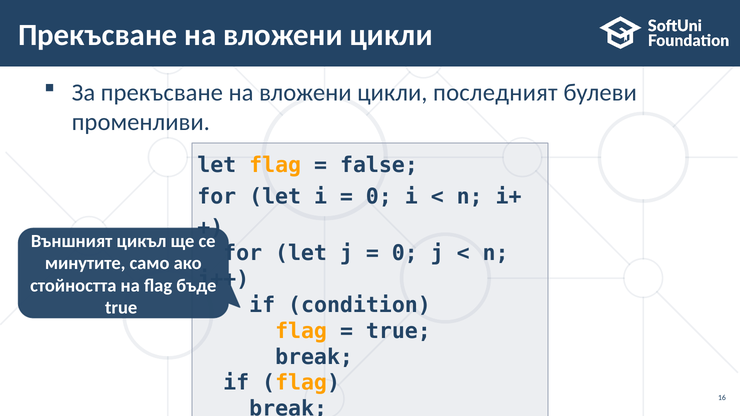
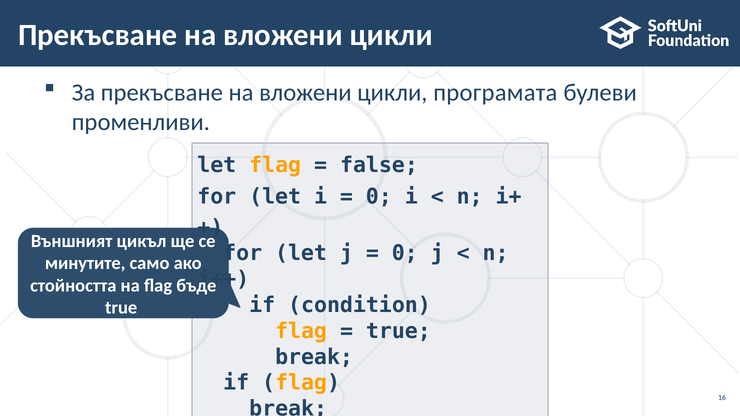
последният: последният -> програмата
